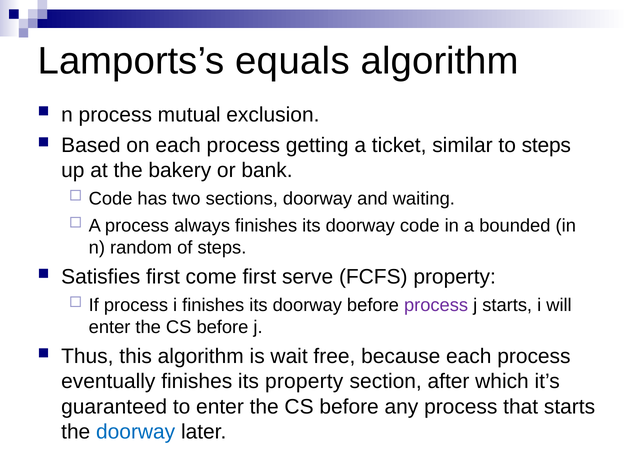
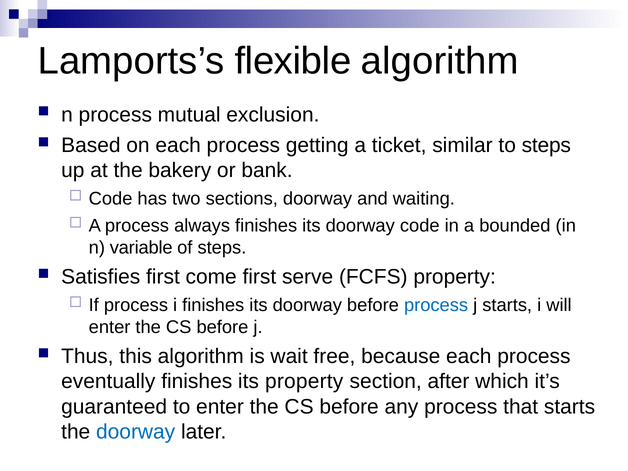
equals: equals -> flexible
random: random -> variable
process at (436, 305) colour: purple -> blue
